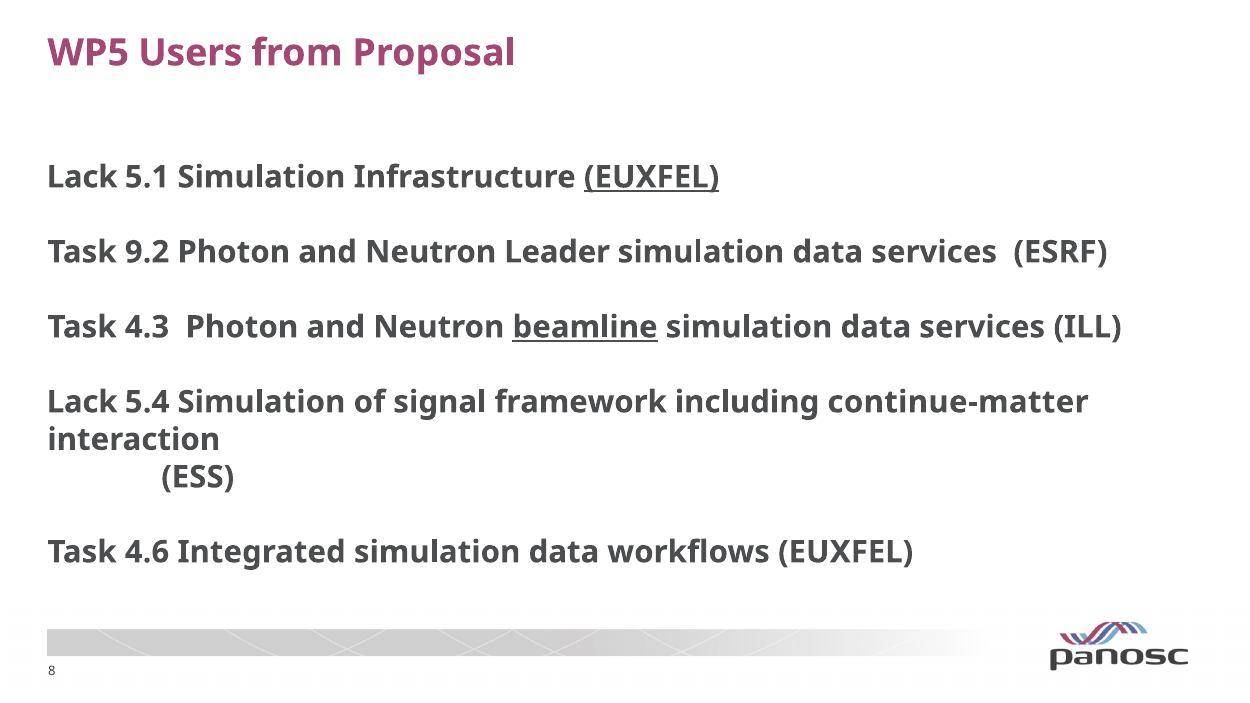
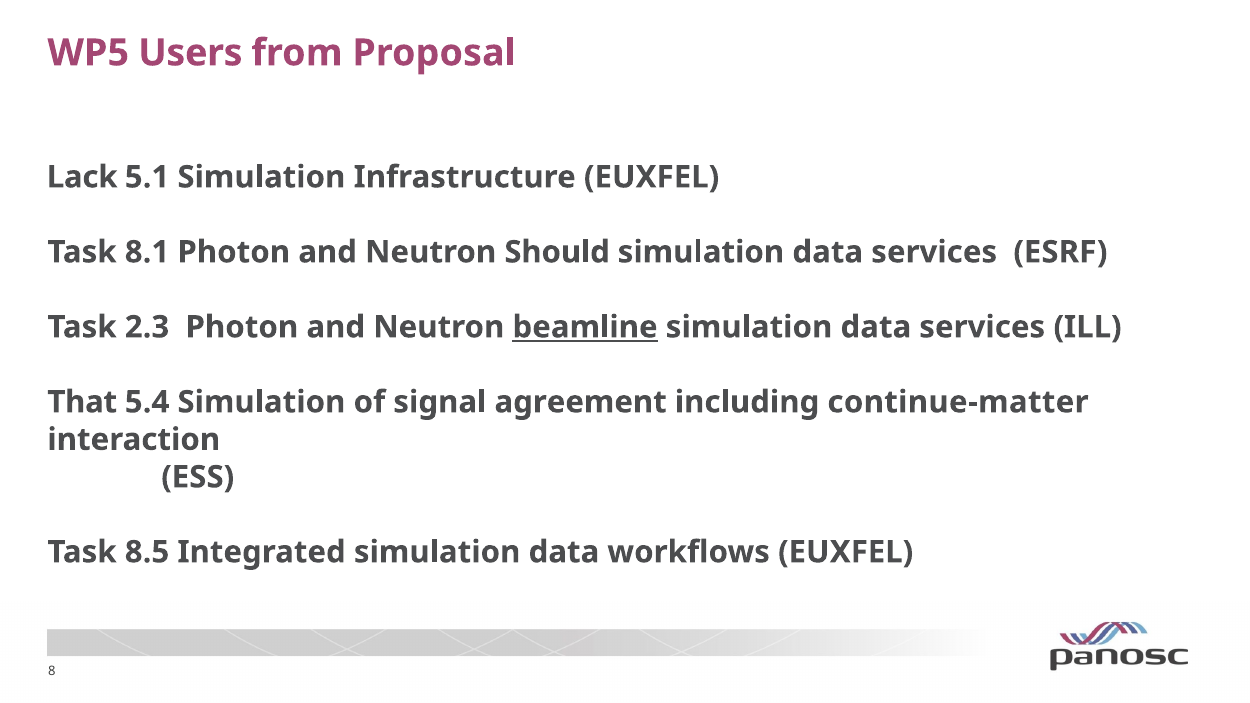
EUXFEL at (652, 177) underline: present -> none
9.2: 9.2 -> 8.1
Leader: Leader -> Should
4.3: 4.3 -> 2.3
Lack at (82, 402): Lack -> That
framework: framework -> agreement
4.6: 4.6 -> 8.5
